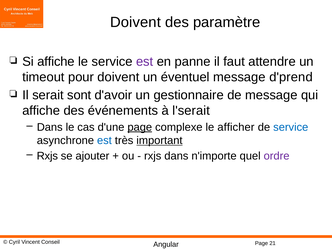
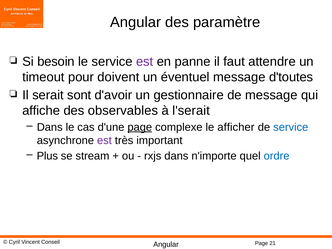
Doivent at (136, 22): Doivent -> Angular
Si affiche: affiche -> besoin
d'prend: d'prend -> d'toutes
événements: événements -> observables
est at (104, 140) colour: blue -> purple
important underline: present -> none
Rxjs at (47, 156): Rxjs -> Plus
ajouter: ajouter -> stream
ordre colour: purple -> blue
